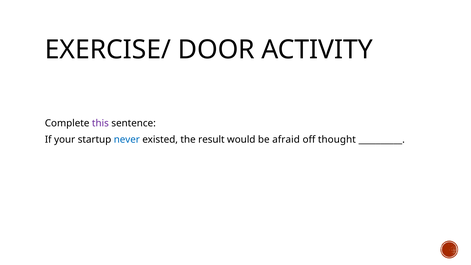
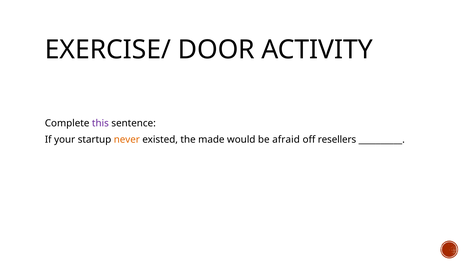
never colour: blue -> orange
result: result -> made
thought: thought -> resellers
